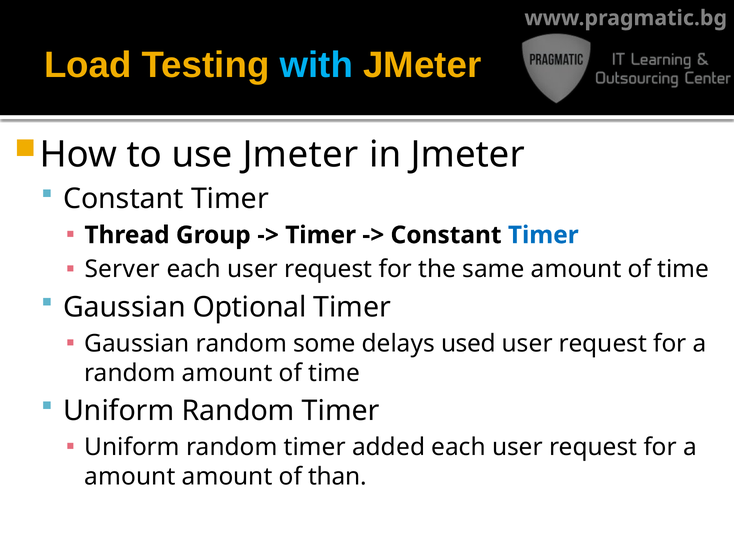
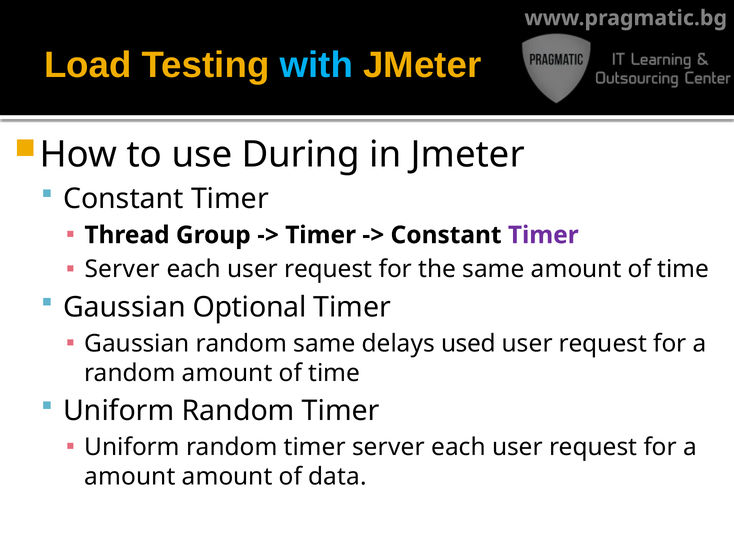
use Jmeter: Jmeter -> During
Timer at (543, 235) colour: blue -> purple
random some: some -> same
timer added: added -> server
than: than -> data
